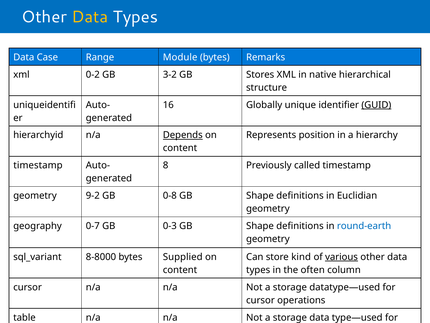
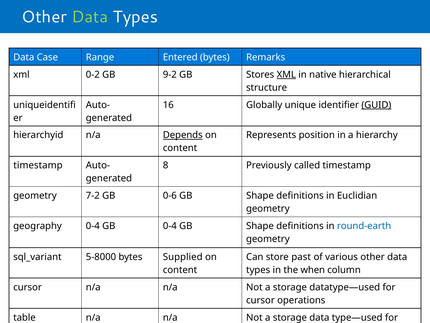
Data at (90, 17) colour: yellow -> light green
Module: Module -> Entered
3-2: 3-2 -> 9-2
XML at (286, 74) underline: none -> present
9-2: 9-2 -> 7-2
0-8: 0-8 -> 0-6
geography 0-7: 0-7 -> 0-4
GB 0-3: 0-3 -> 0-4
8-8000: 8-8000 -> 5-8000
kind: kind -> past
various underline: present -> none
often: often -> when
